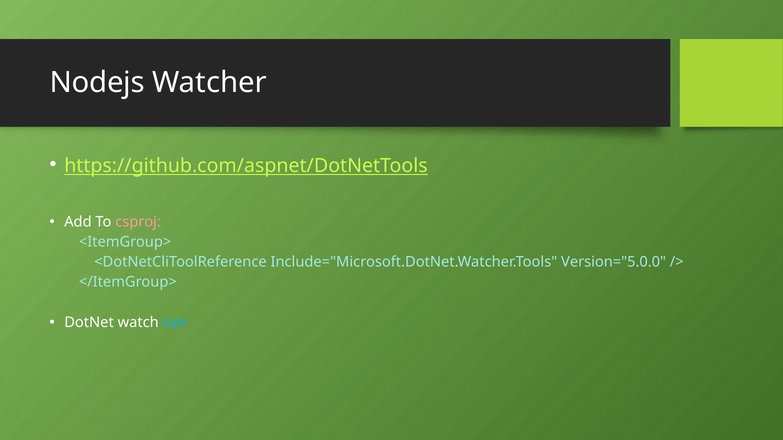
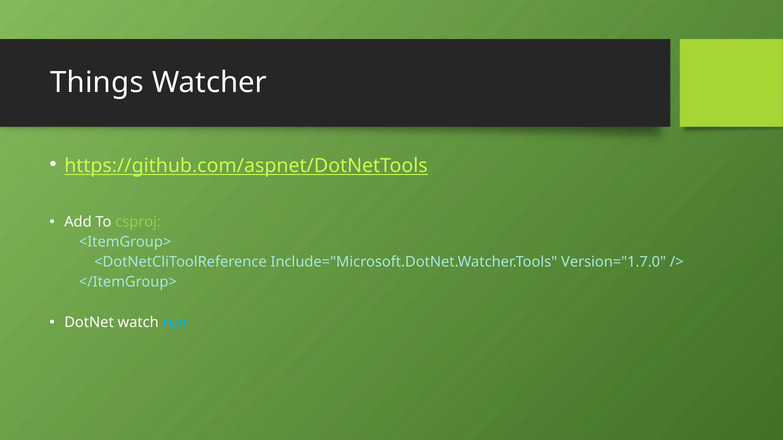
Nodejs: Nodejs -> Things
csproj colour: pink -> light green
Version="5.0.0: Version="5.0.0 -> Version="1.7.0
